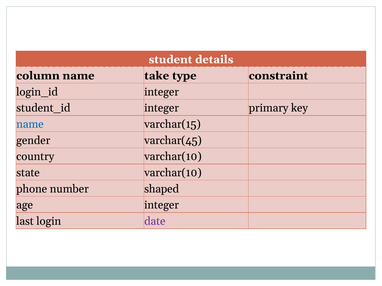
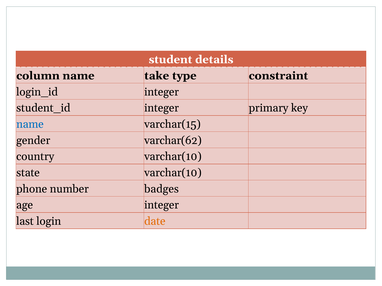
varchar(45: varchar(45 -> varchar(62
shaped: shaped -> badges
date colour: purple -> orange
